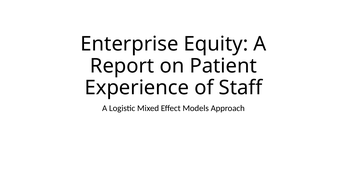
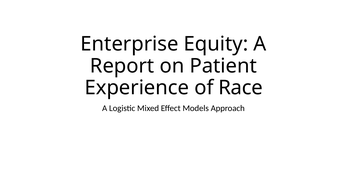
Staff: Staff -> Race
